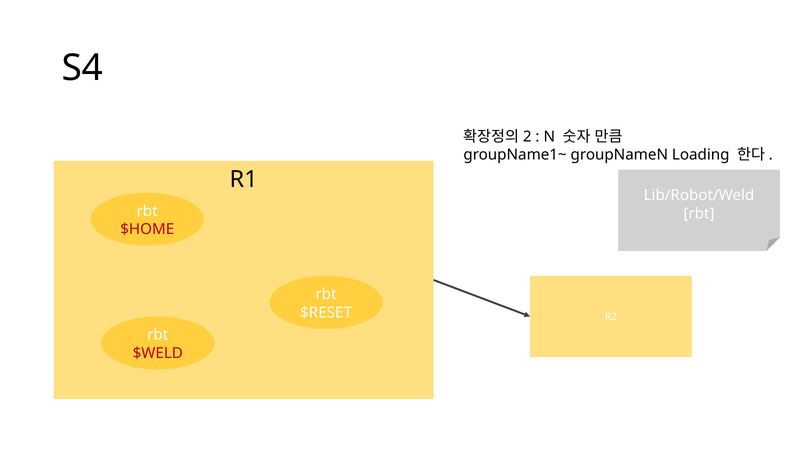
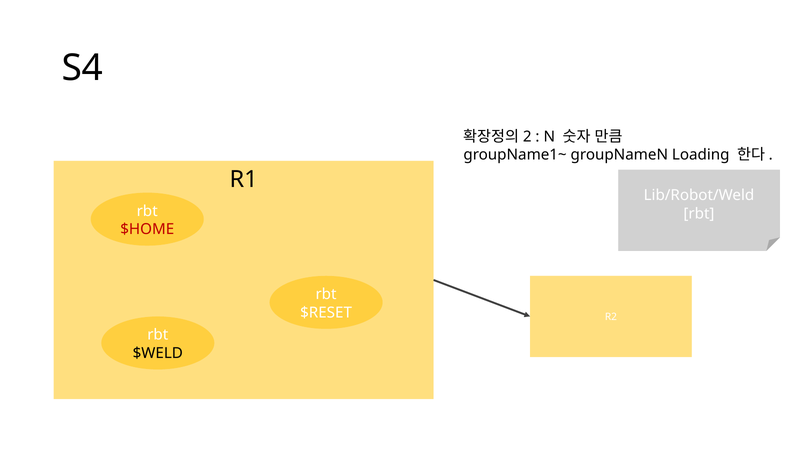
$WELD colour: red -> black
